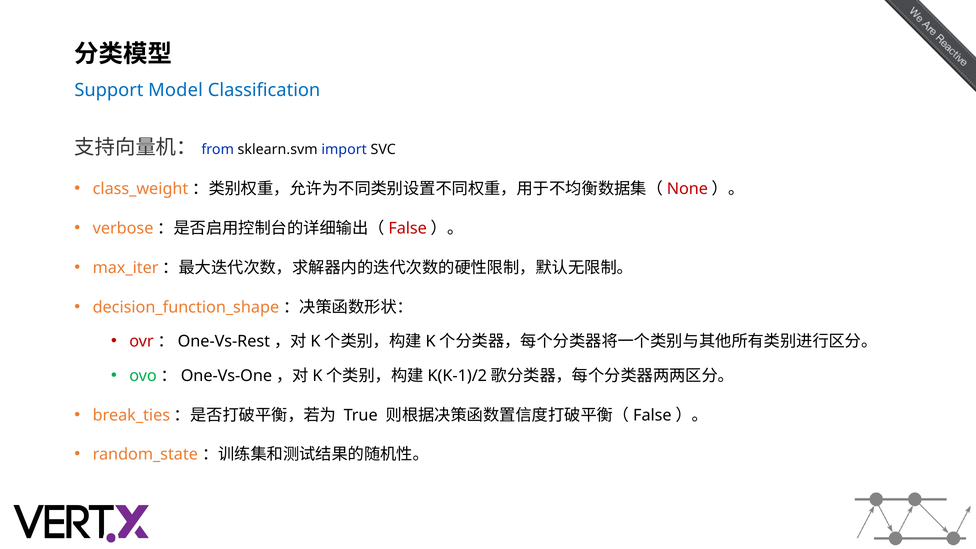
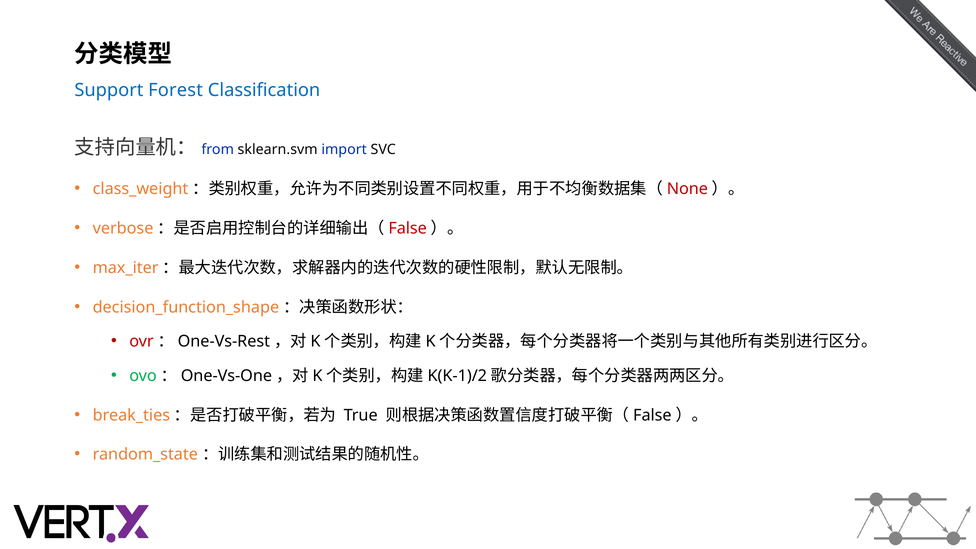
Model: Model -> Forest
